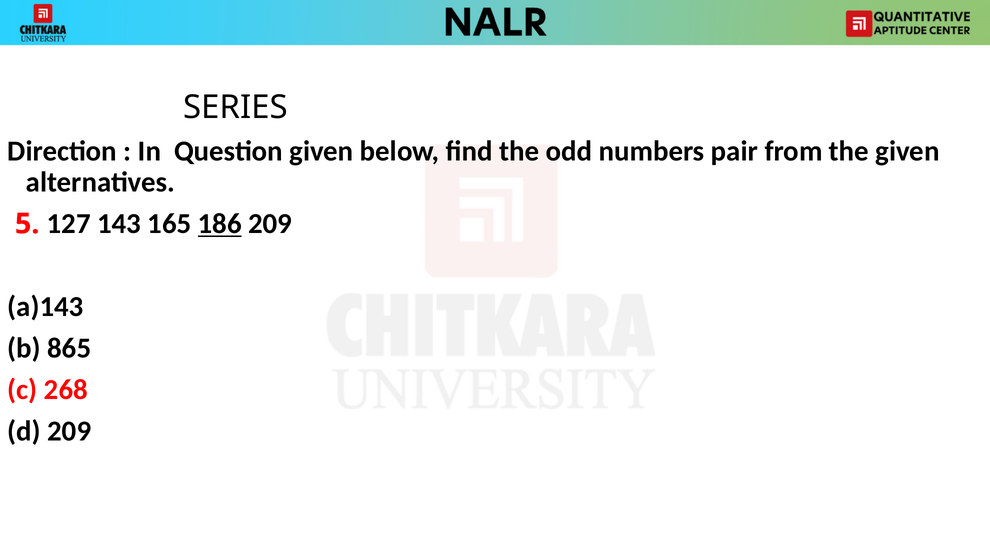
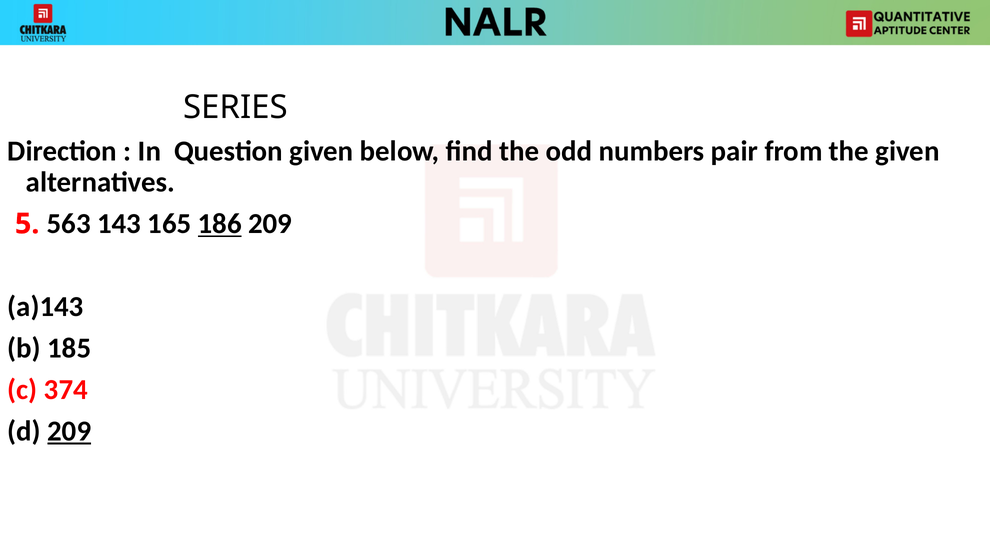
127: 127 -> 563
865: 865 -> 185
268: 268 -> 374
209 at (69, 431) underline: none -> present
